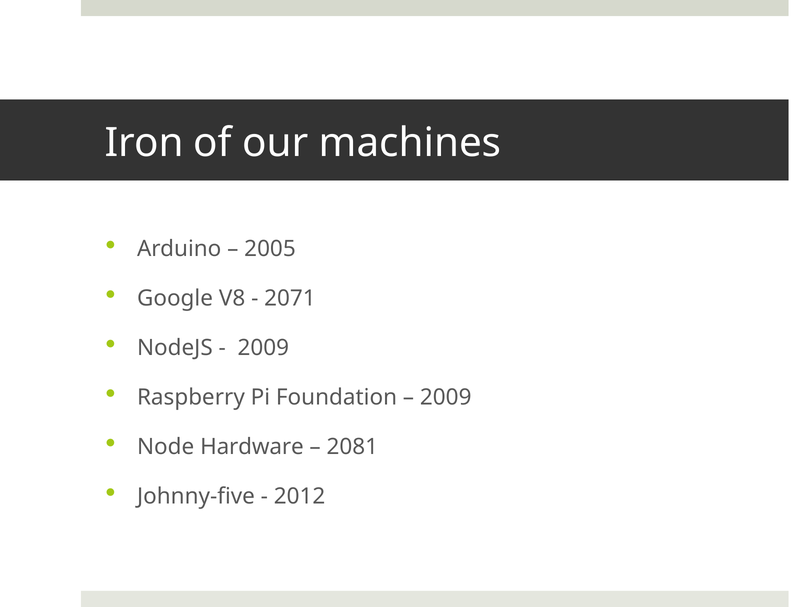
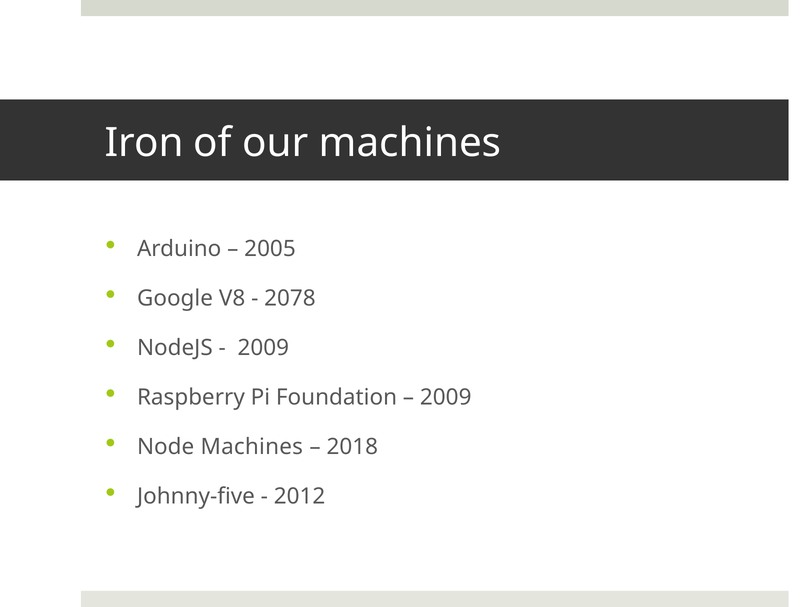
2071: 2071 -> 2078
Node Hardware: Hardware -> Machines
2081: 2081 -> 2018
